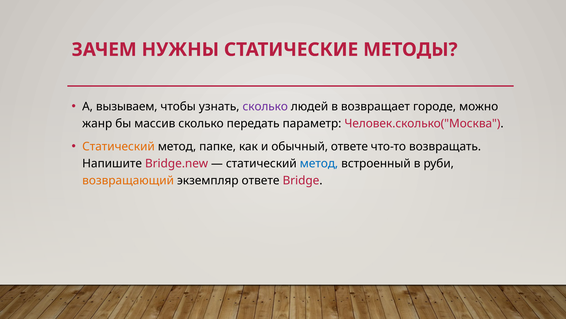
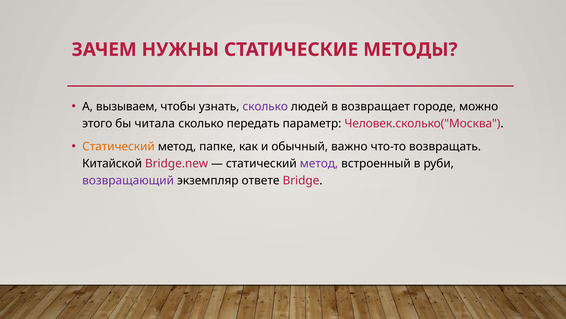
жанр: жанр -> этого
массив: массив -> читала
обычный ответе: ответе -> важно
Напишите: Напишите -> Китайской
метод at (319, 163) colour: blue -> purple
возвращающий colour: orange -> purple
